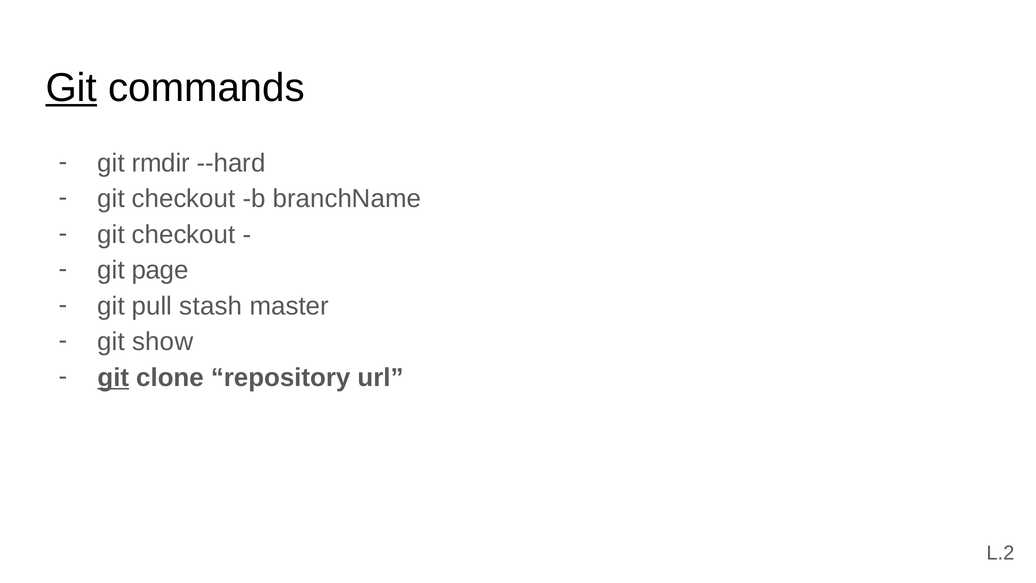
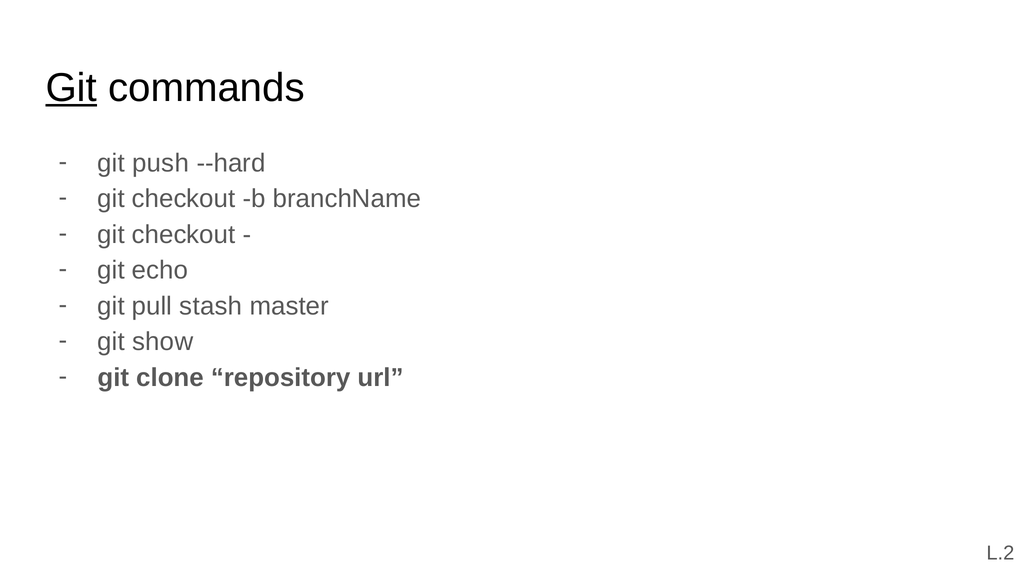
rmdir: rmdir -> push
page: page -> echo
git at (113, 377) underline: present -> none
